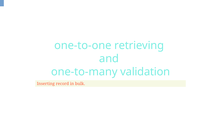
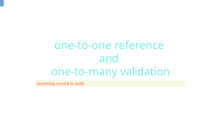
retrieving: retrieving -> reference
